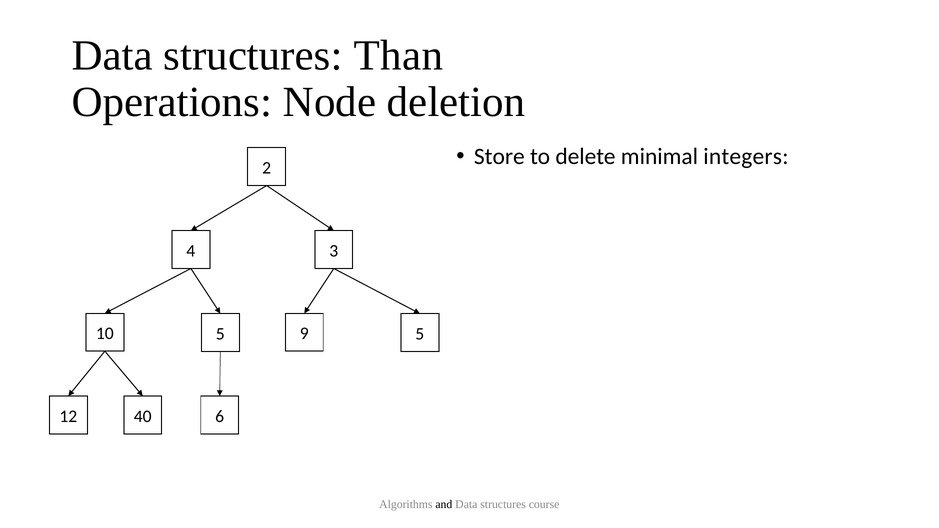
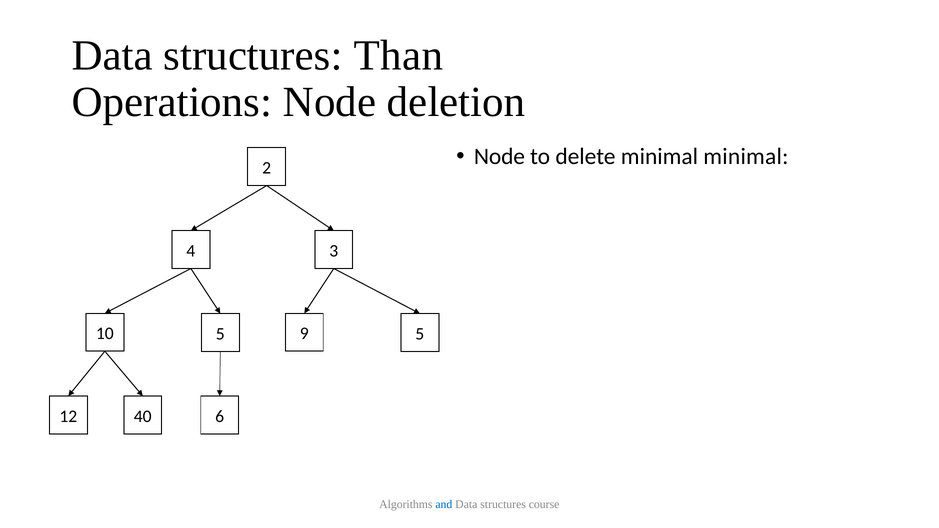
Store at (499, 157): Store -> Node
minimal integers: integers -> minimal
and colour: black -> blue
